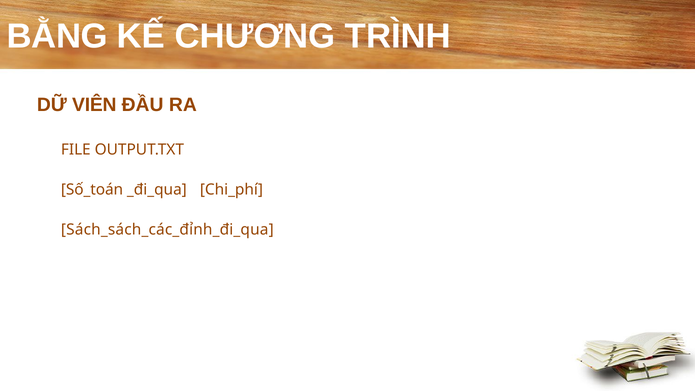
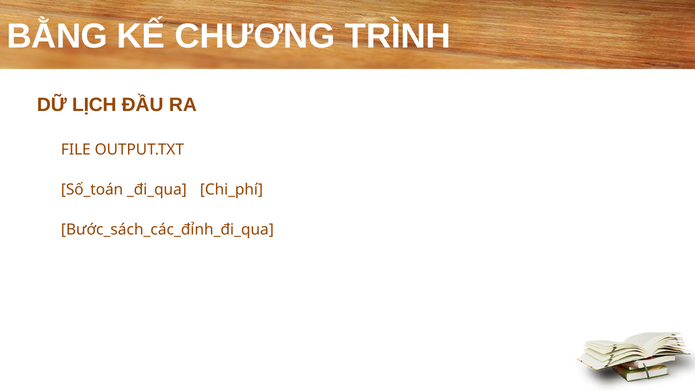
VIÊN: VIÊN -> LỊCH
Sách_sách_các_đỉnh_đi_qua: Sách_sách_các_đỉnh_đi_qua -> Bước_sách_các_đỉnh_đi_qua
